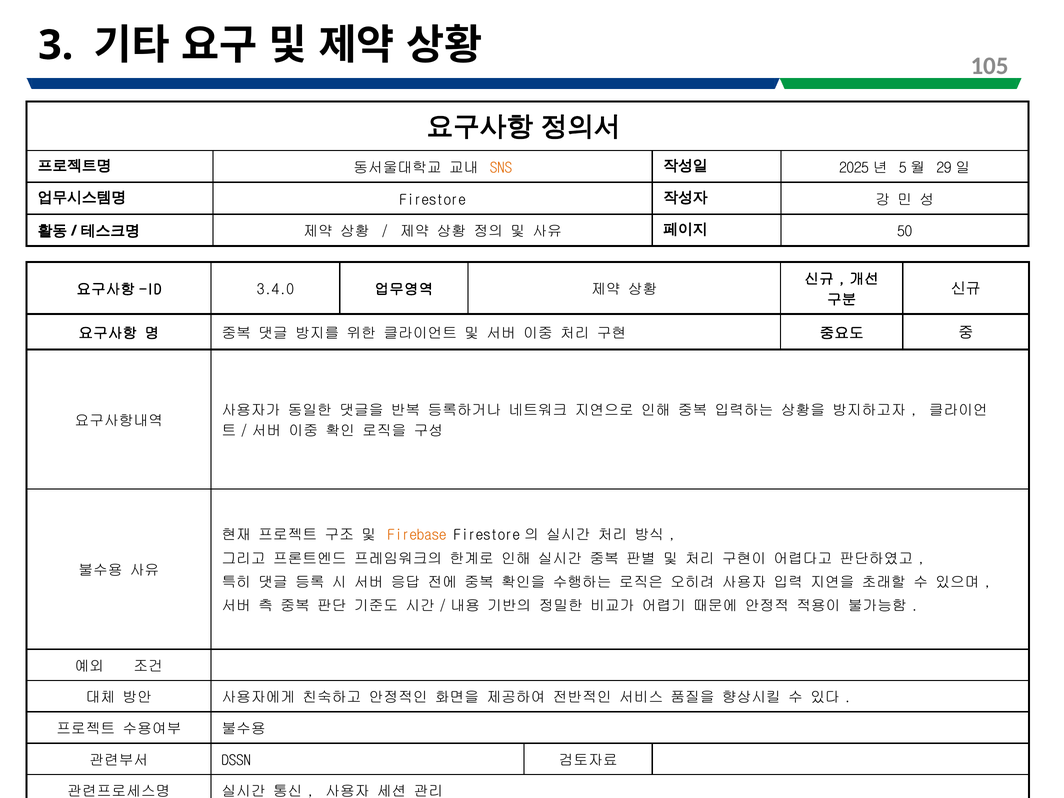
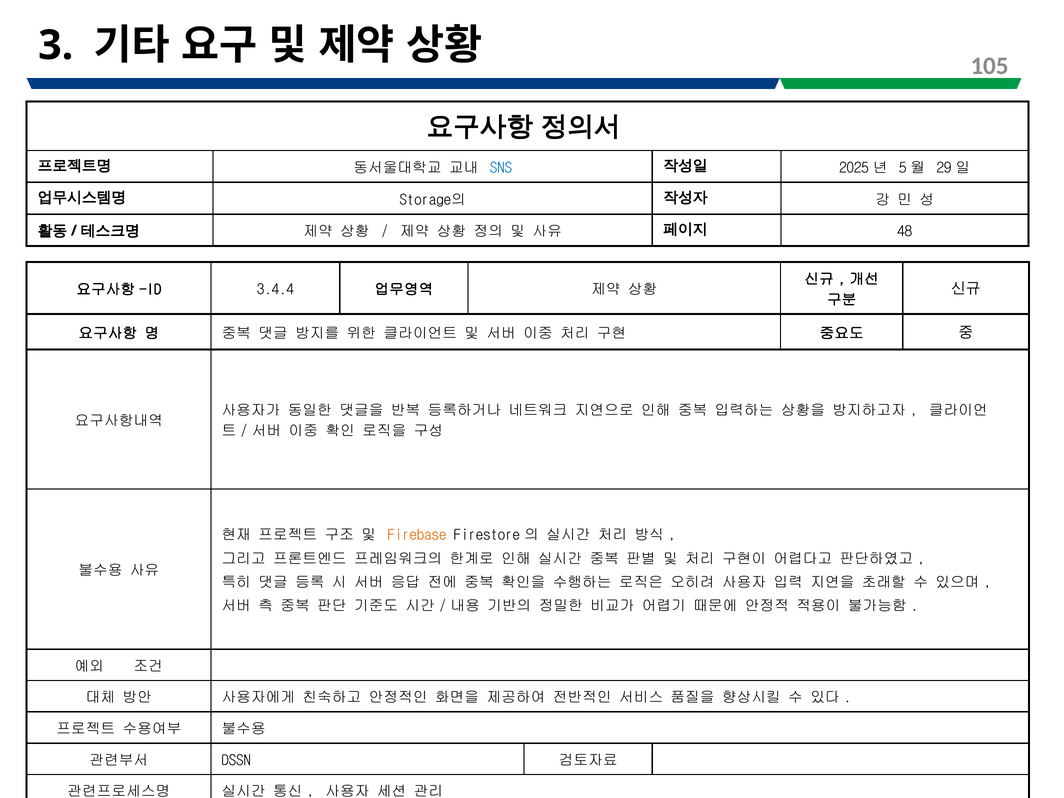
SNS colour: orange -> blue
Firestore at (433, 200): Firestore -> Storage의
50: 50 -> 48
3.4.0: 3.4.0 -> 3.4.4
